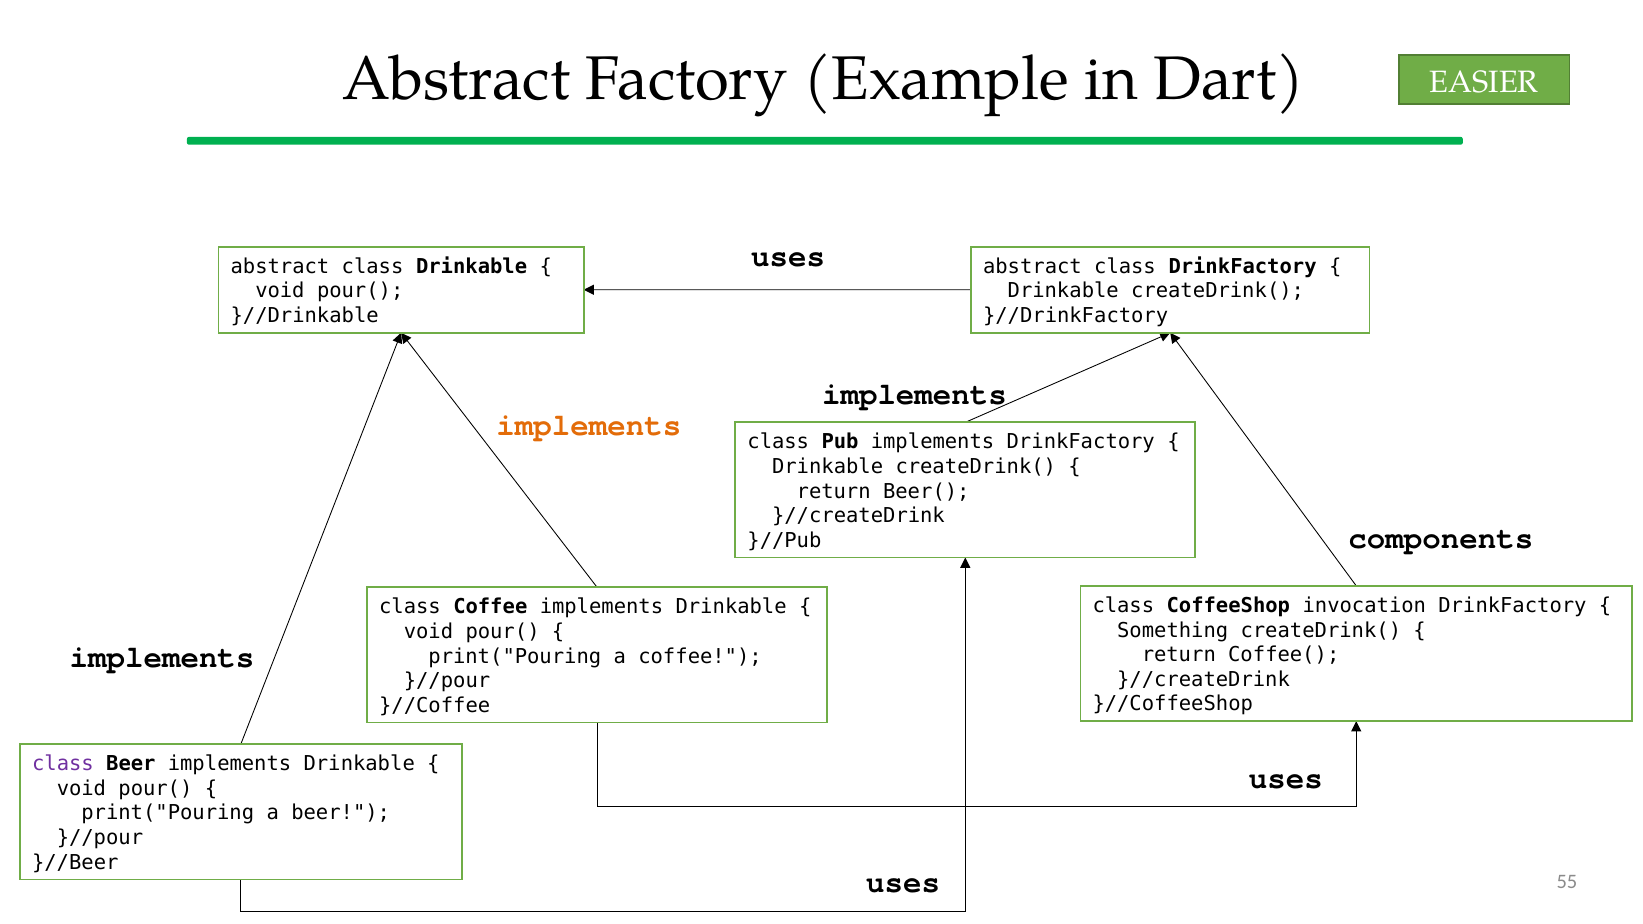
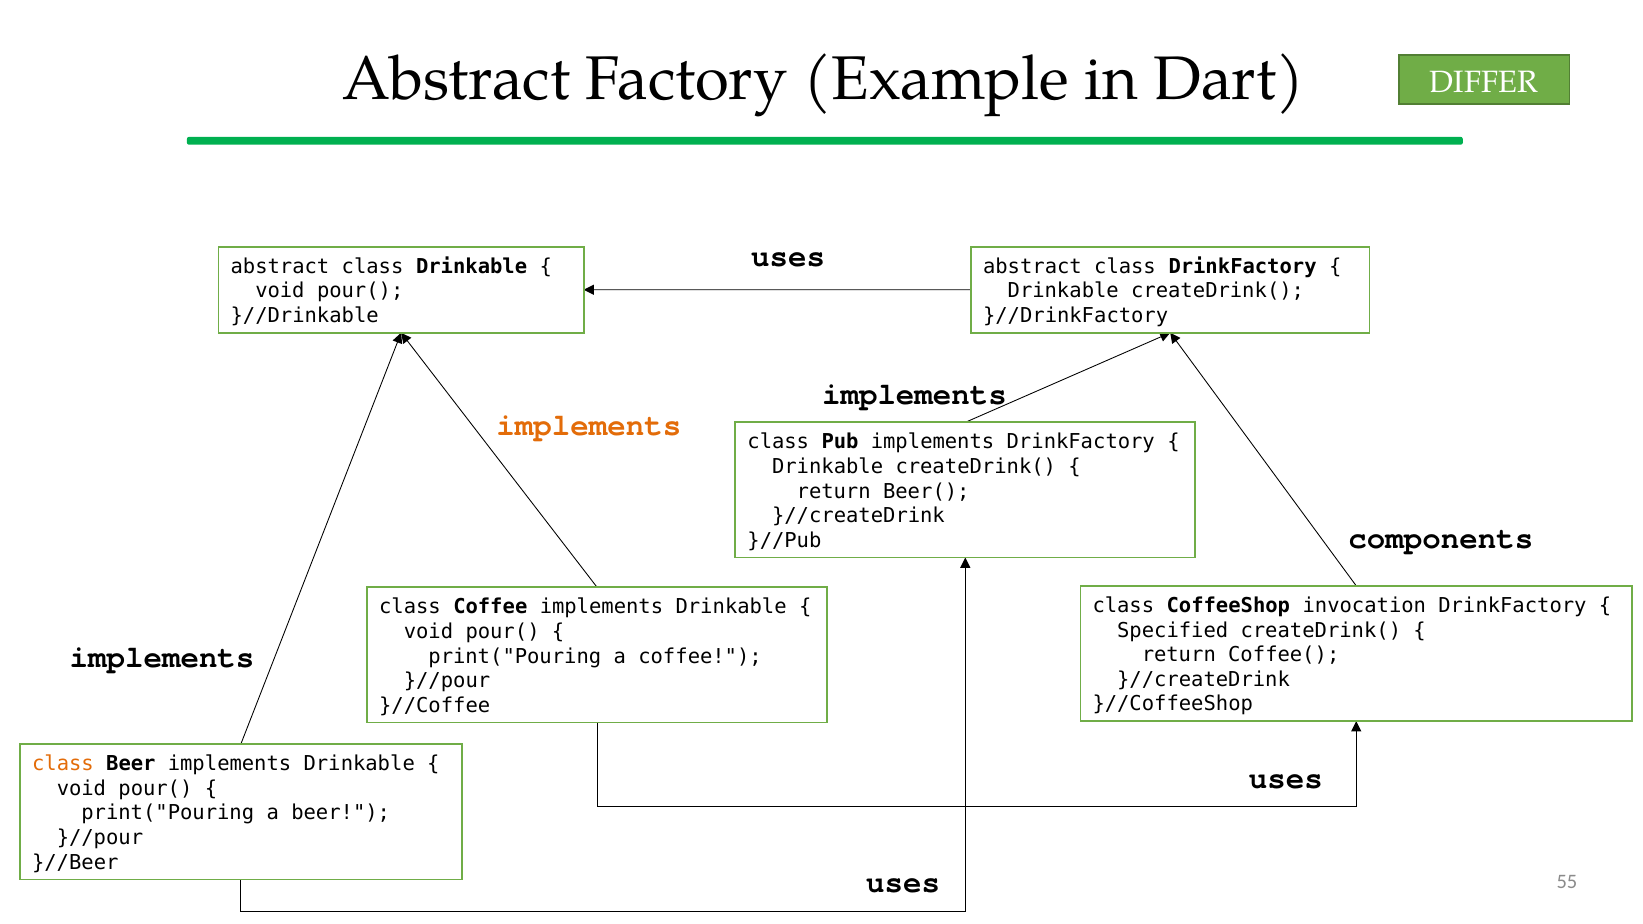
EASIER: EASIER -> DIFFER
Something: Something -> Specified
class at (63, 764) colour: purple -> orange
